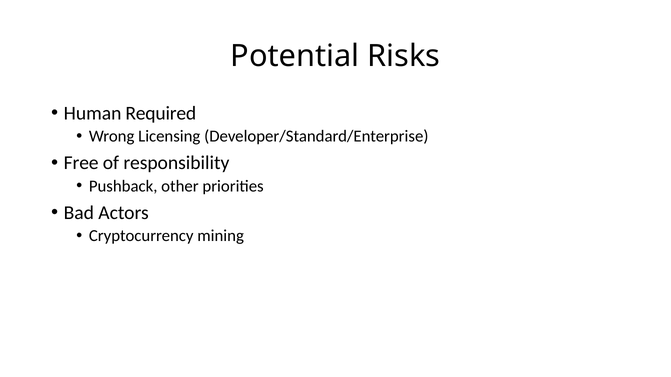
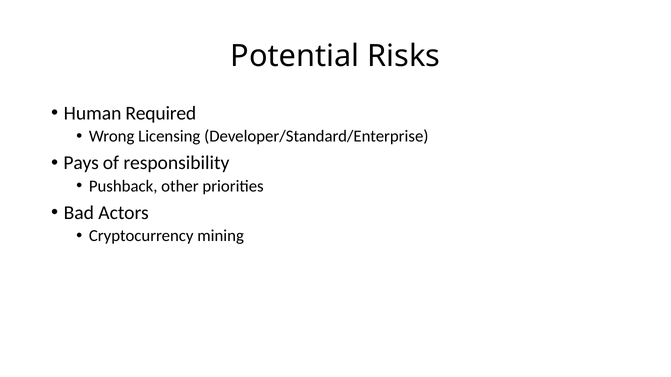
Free: Free -> Pays
